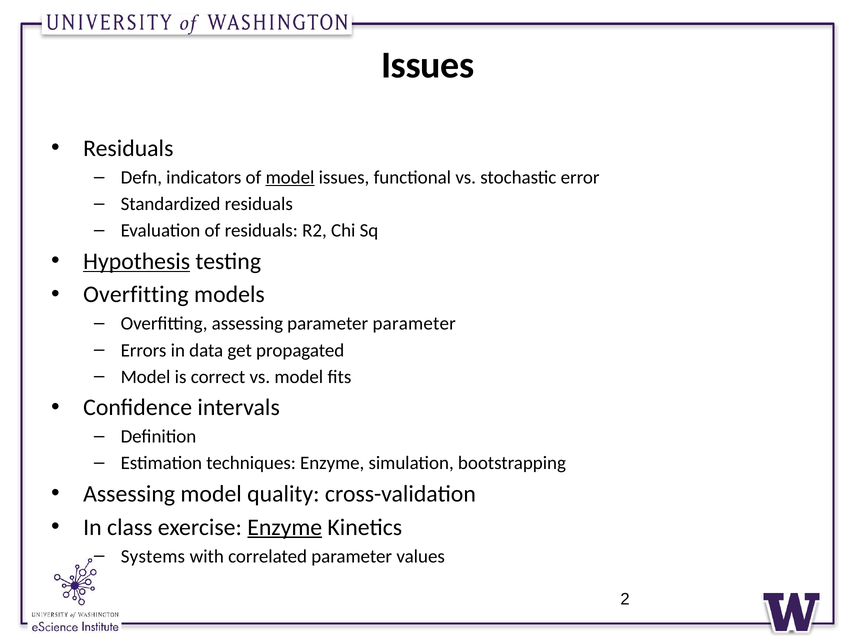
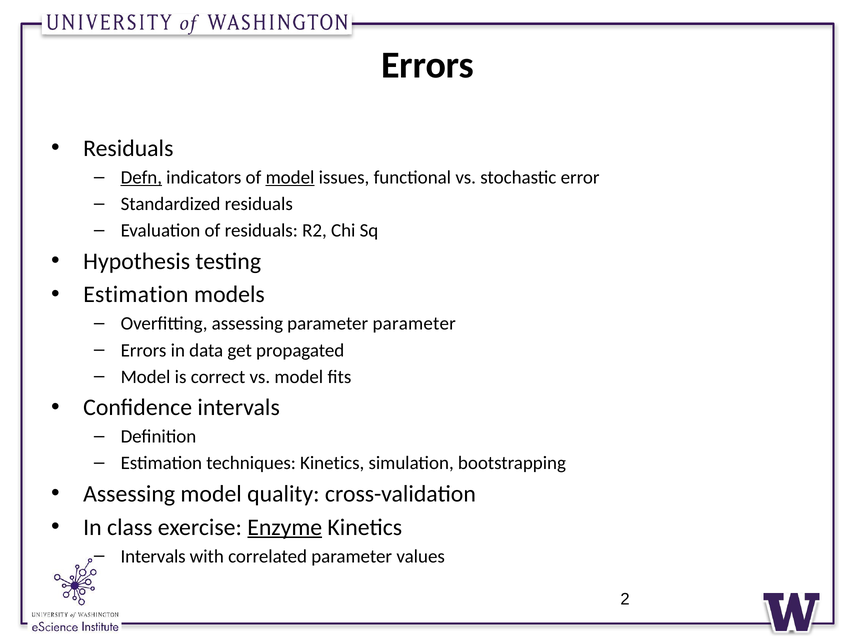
Issues at (428, 65): Issues -> Errors
Defn underline: none -> present
Hypothesis underline: present -> none
Overfitting at (136, 295): Overfitting -> Estimation
techniques Enzyme: Enzyme -> Kinetics
Systems at (153, 557): Systems -> Intervals
